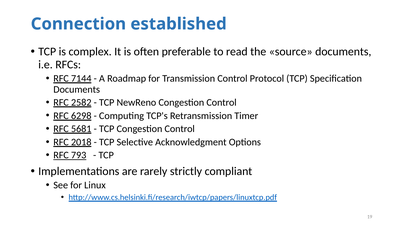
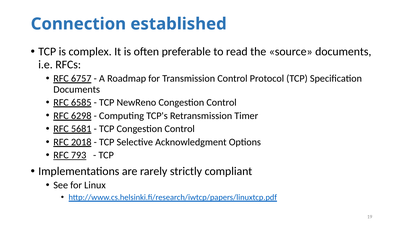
7144: 7144 -> 6757
2582: 2582 -> 6585
